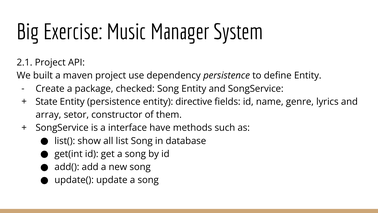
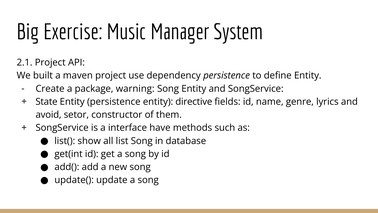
checked: checked -> warning
array: array -> avoid
